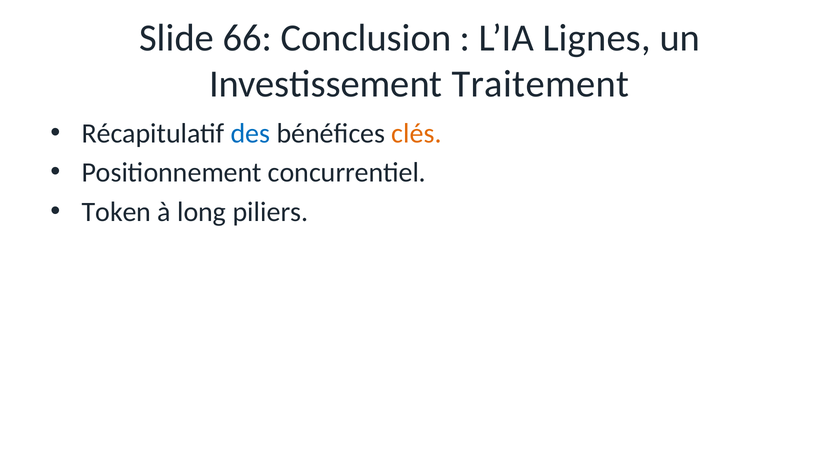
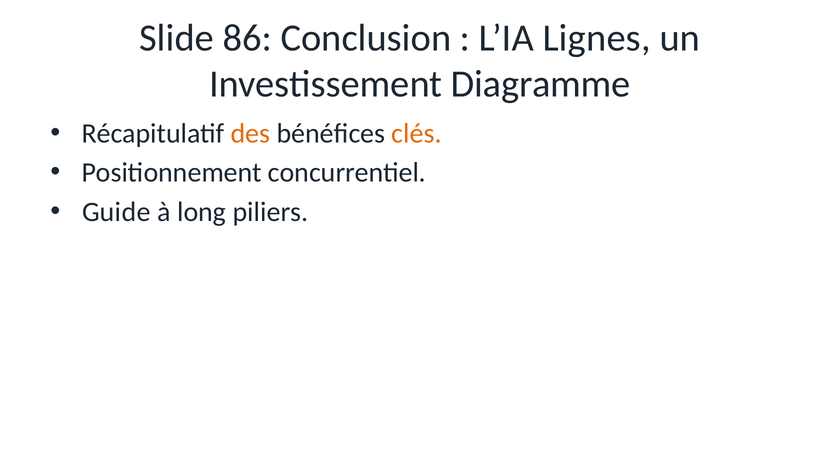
66: 66 -> 86
Traitement: Traitement -> Diagramme
des colour: blue -> orange
Token: Token -> Guide
